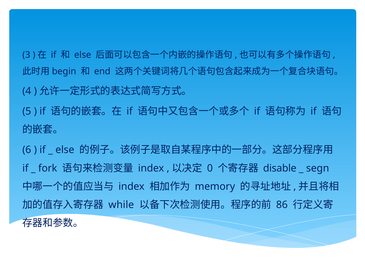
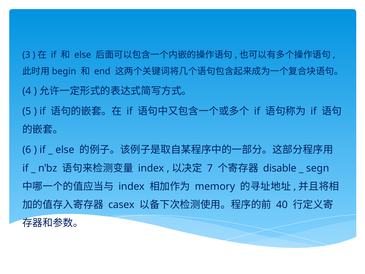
fork: fork -> nˈbz
0: 0 -> 7
while: while -> casex
86: 86 -> 40
